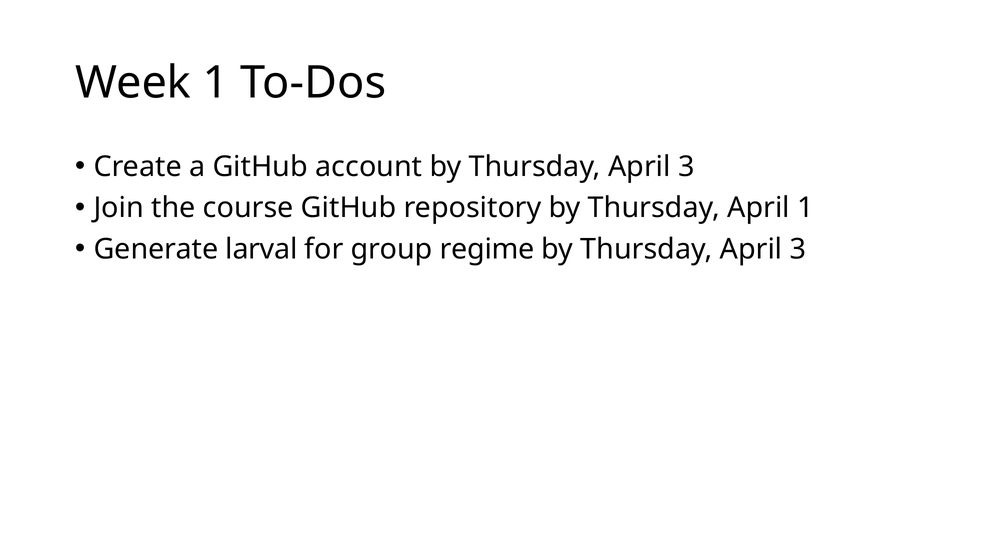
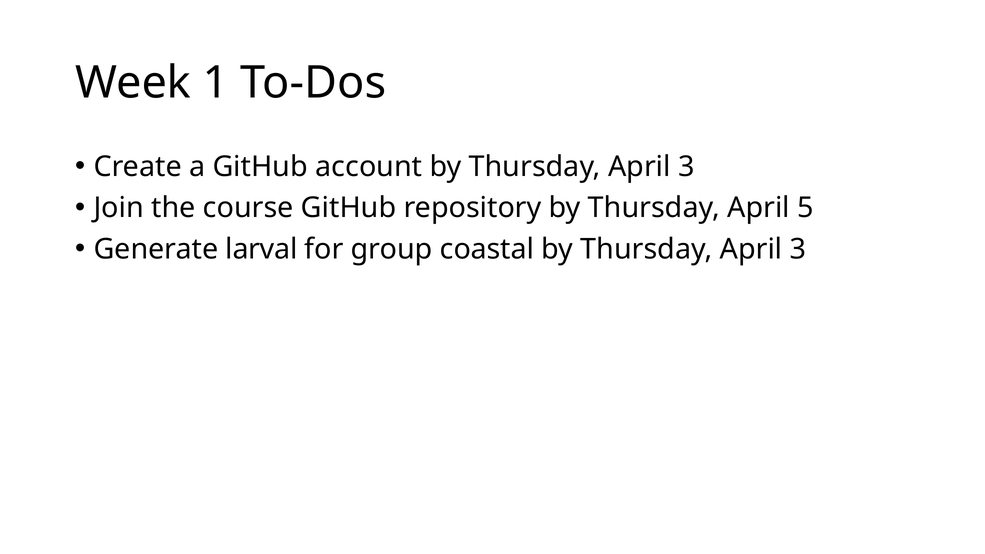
April 1: 1 -> 5
regime: regime -> coastal
